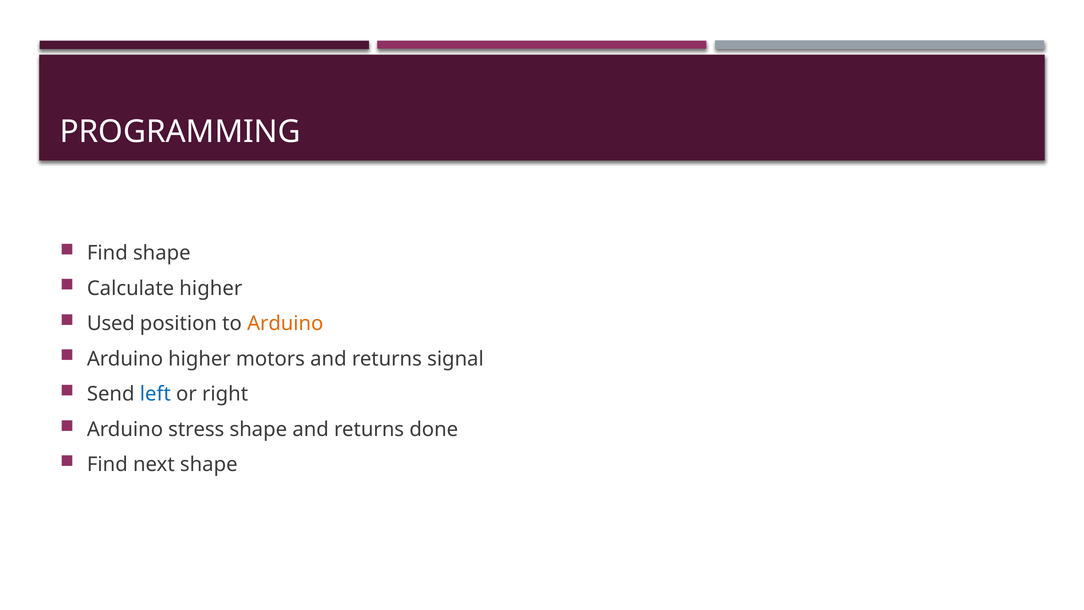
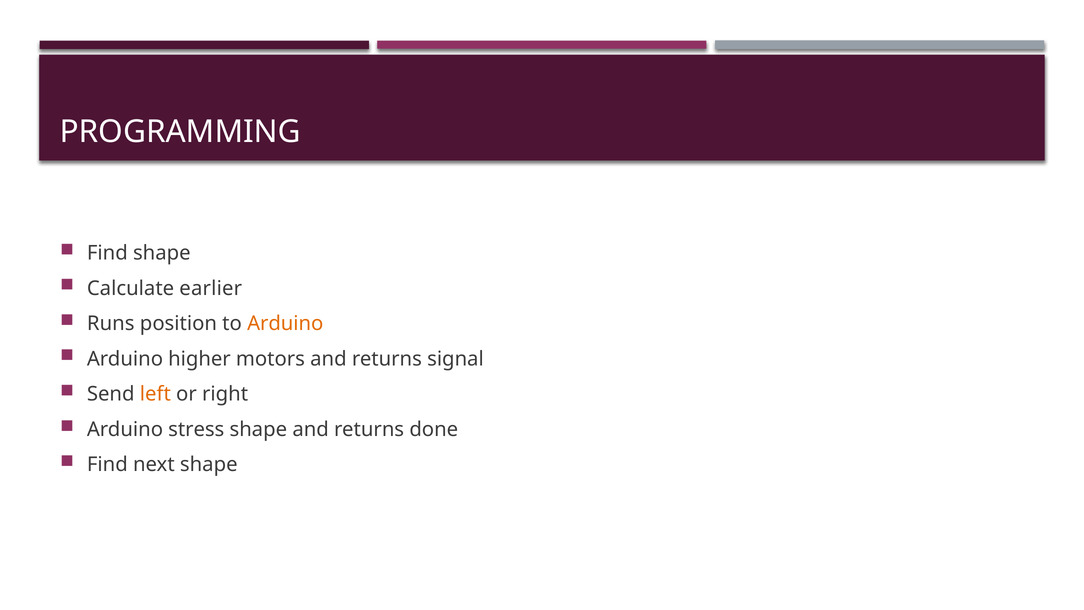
Calculate higher: higher -> earlier
Used: Used -> Runs
left colour: blue -> orange
